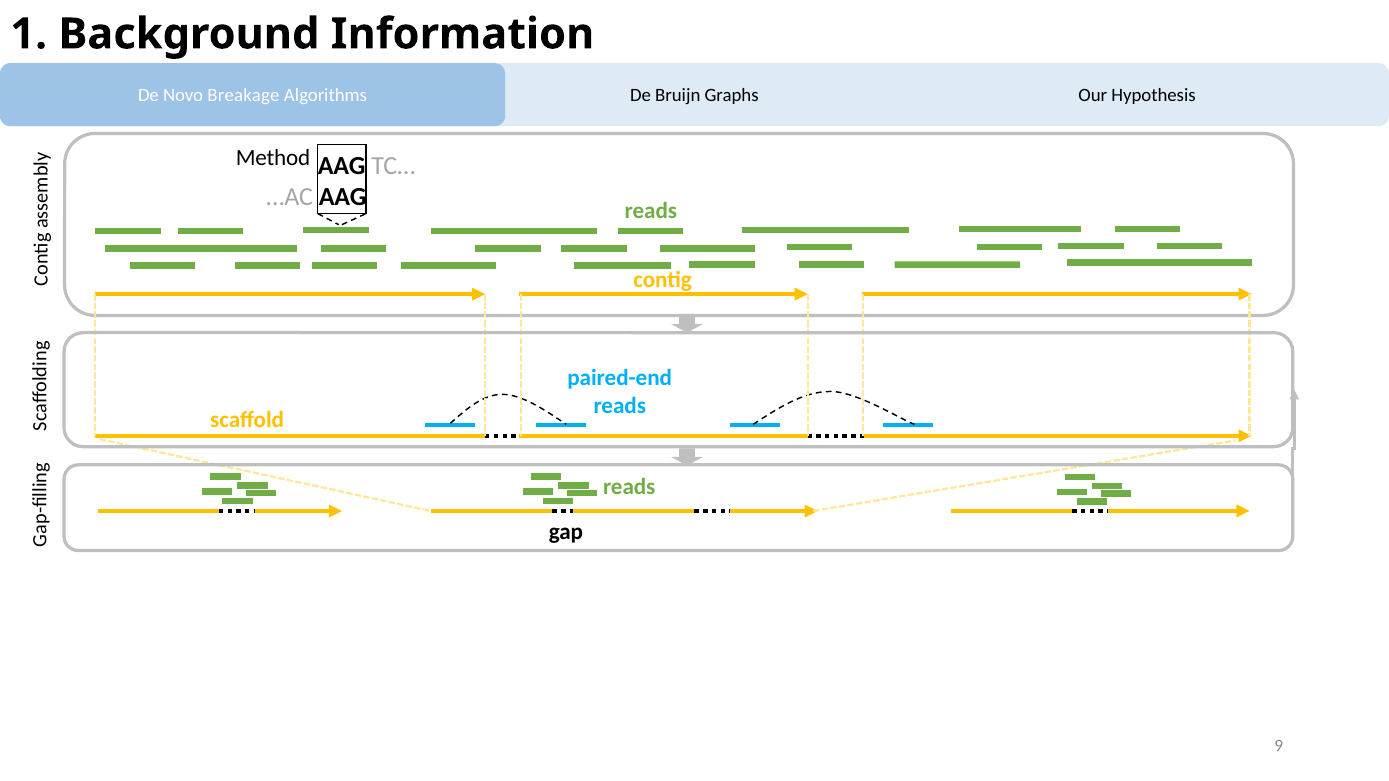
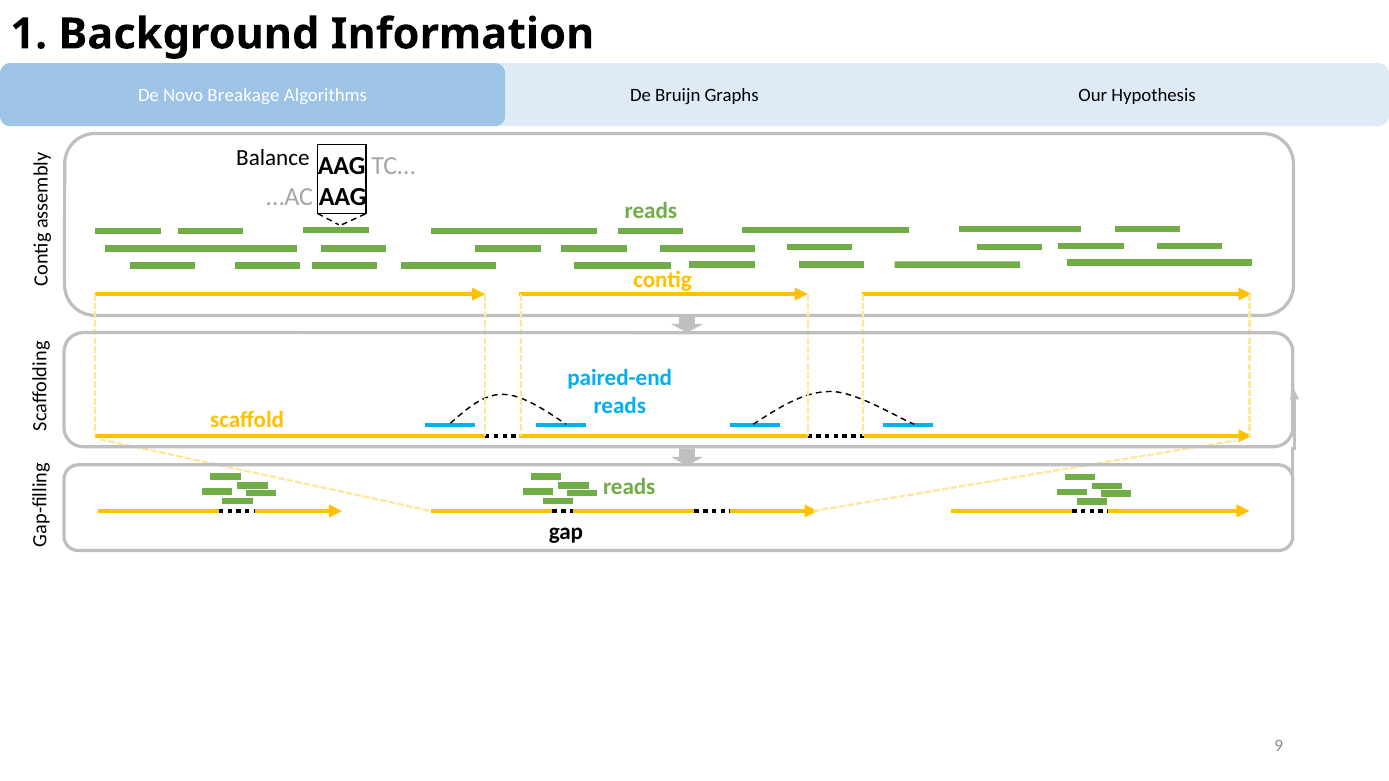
Method: Method -> Balance
